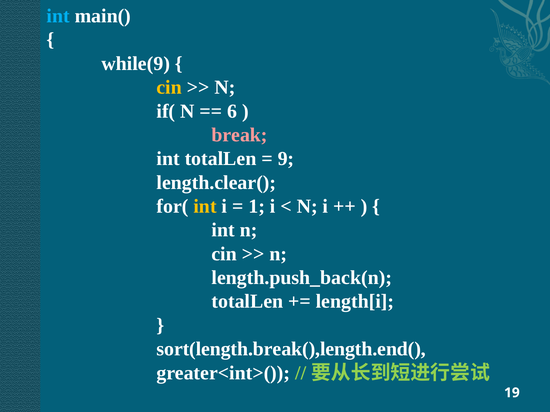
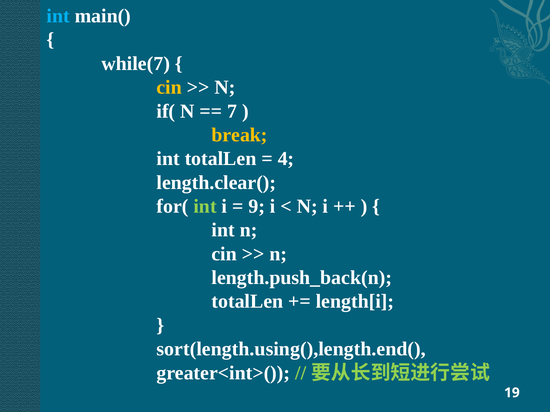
while(9: while(9 -> while(7
6: 6 -> 7
break colour: pink -> yellow
9: 9 -> 4
int at (205, 207) colour: yellow -> light green
1: 1 -> 9
sort(length.break(),length.end(: sort(length.break(),length.end( -> sort(length.using(),length.end(
